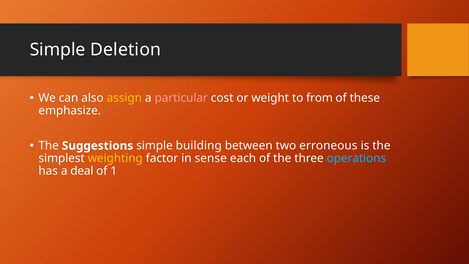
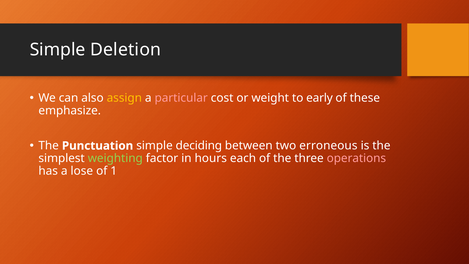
from: from -> early
Suggestions: Suggestions -> Punctuation
building: building -> deciding
weighting colour: yellow -> light green
sense: sense -> hours
operations colour: light blue -> pink
deal: deal -> lose
